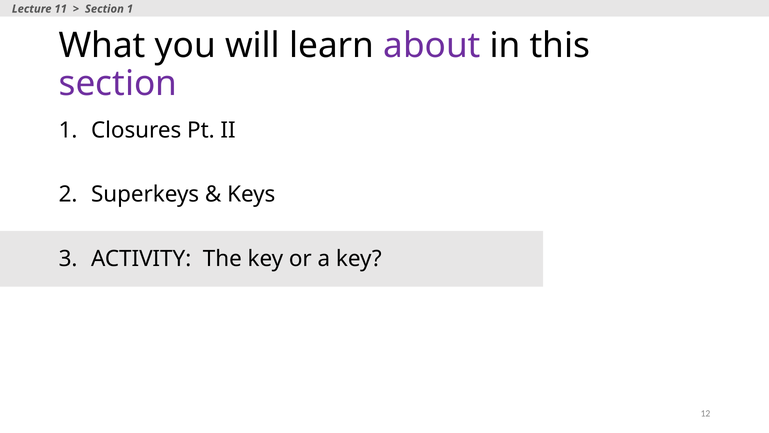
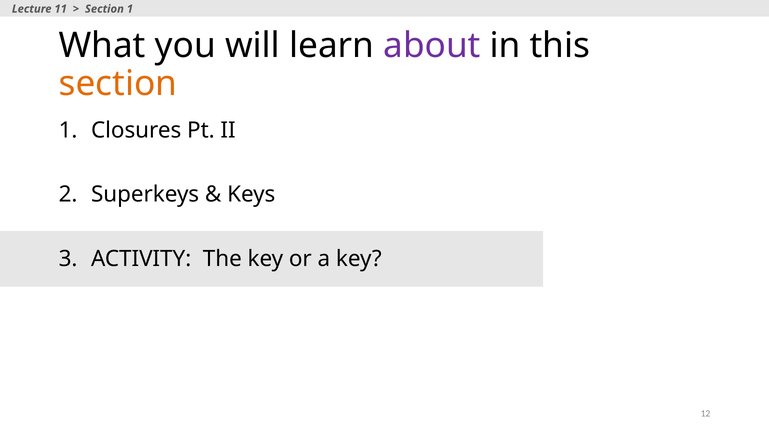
section at (118, 84) colour: purple -> orange
